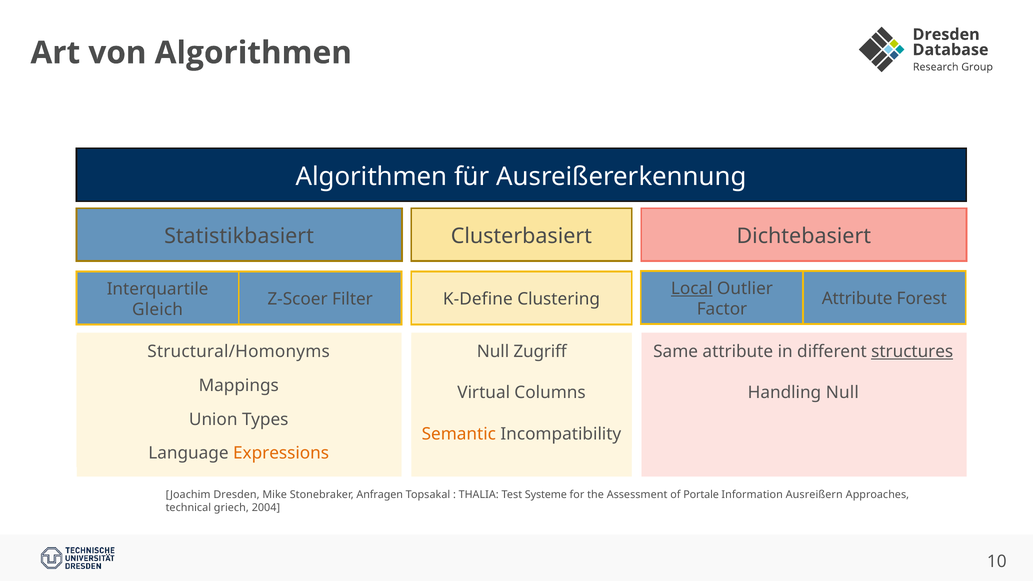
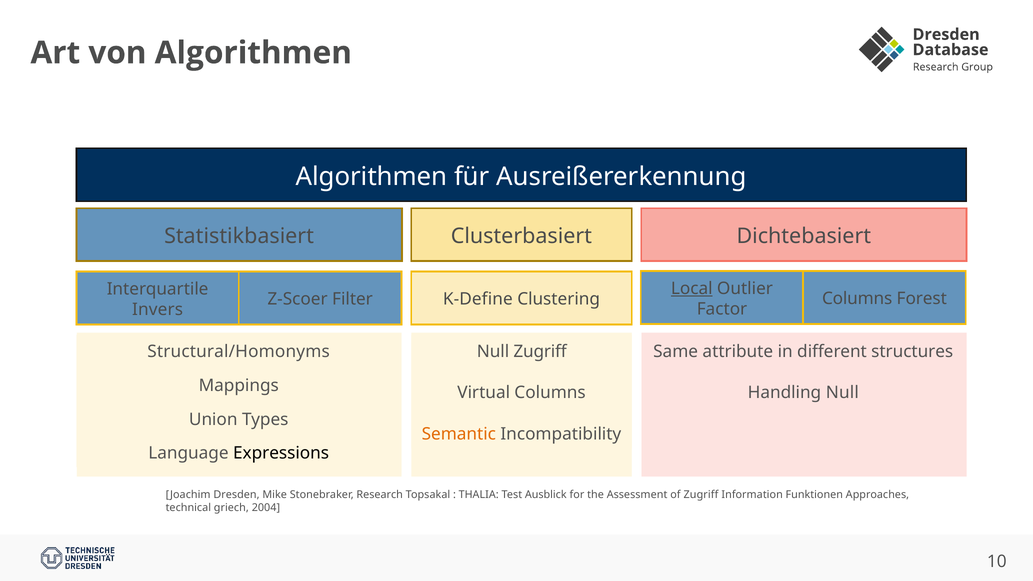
Attribute at (857, 299): Attribute -> Columns
Gleich: Gleich -> Invers
structures underline: present -> none
Expressions colour: orange -> black
Anfragen: Anfragen -> Research
Systeme: Systeme -> Ausblick
of Portale: Portale -> Zugriff
Ausreißern: Ausreißern -> Funktionen
